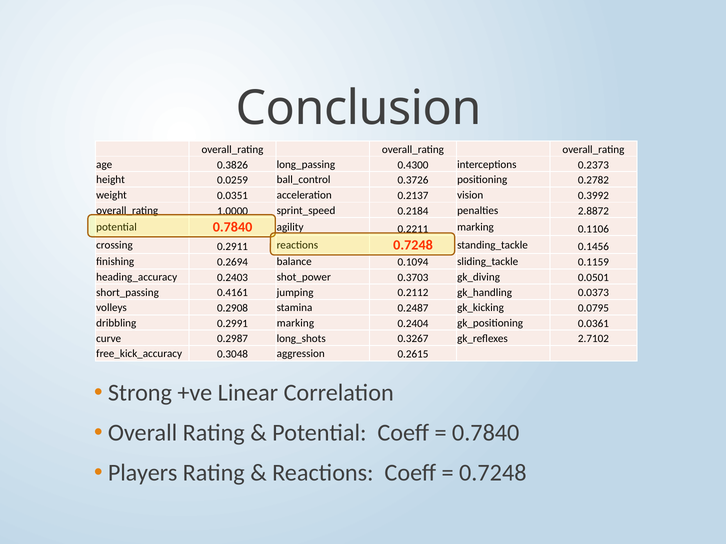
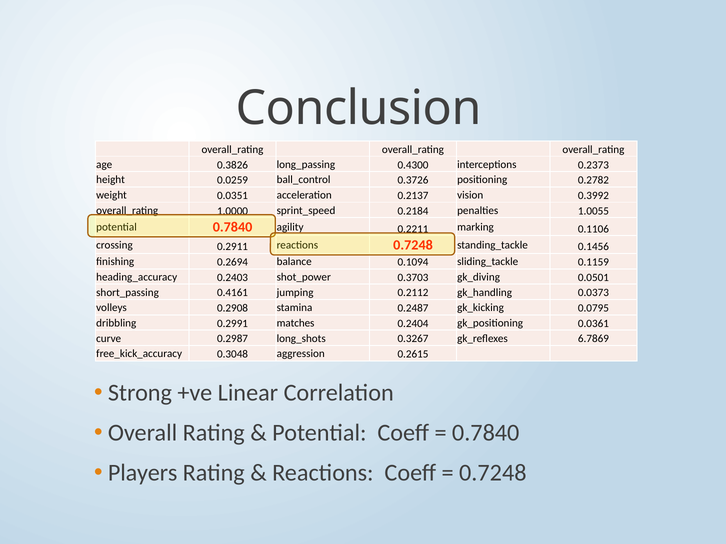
2.8872: 2.8872 -> 1.0055
0.2991 marking: marking -> matches
2.7102: 2.7102 -> 6.7869
